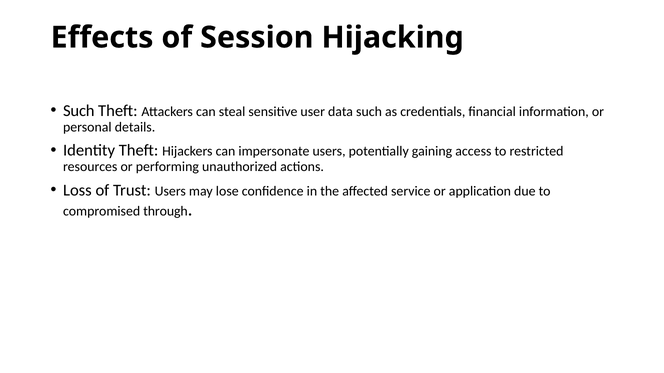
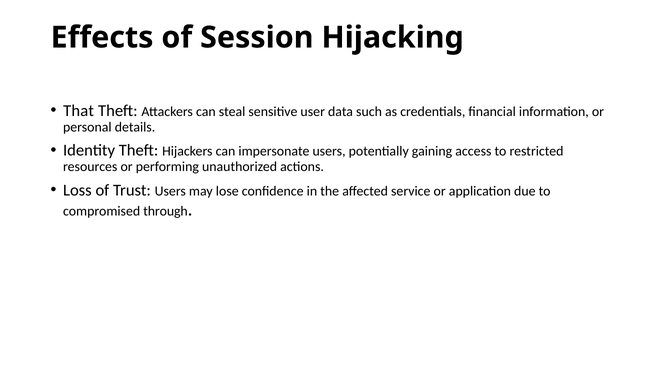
Such at (79, 111): Such -> That
